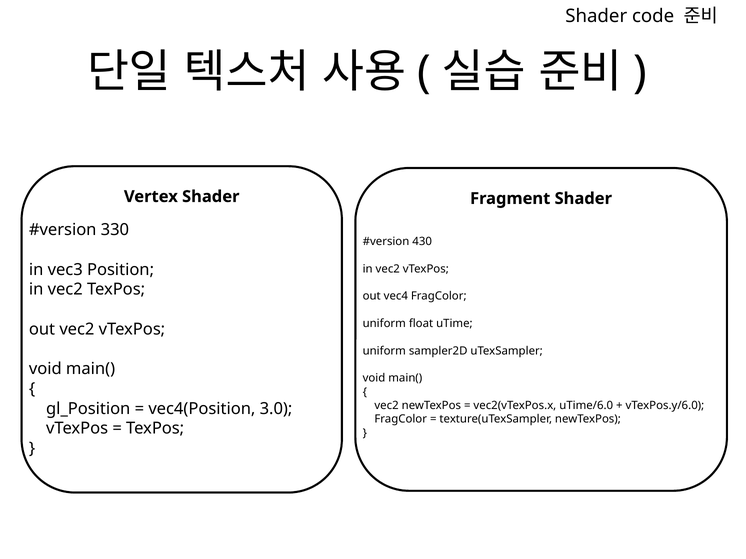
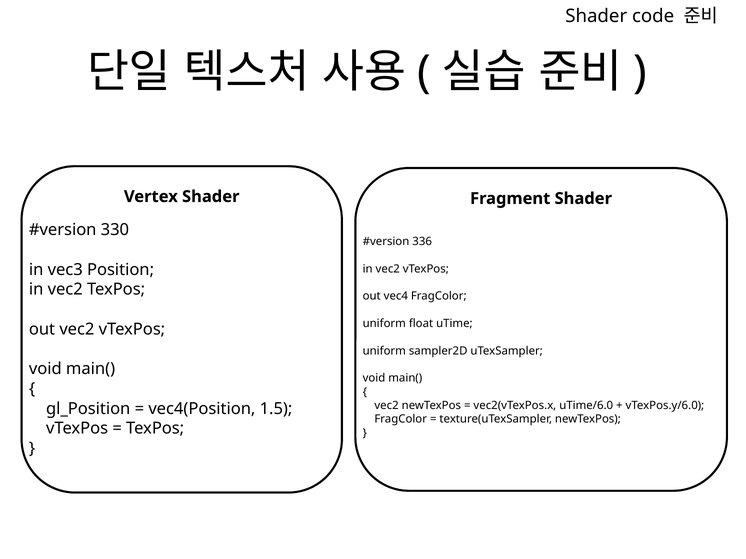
430: 430 -> 336
3.0: 3.0 -> 1.5
